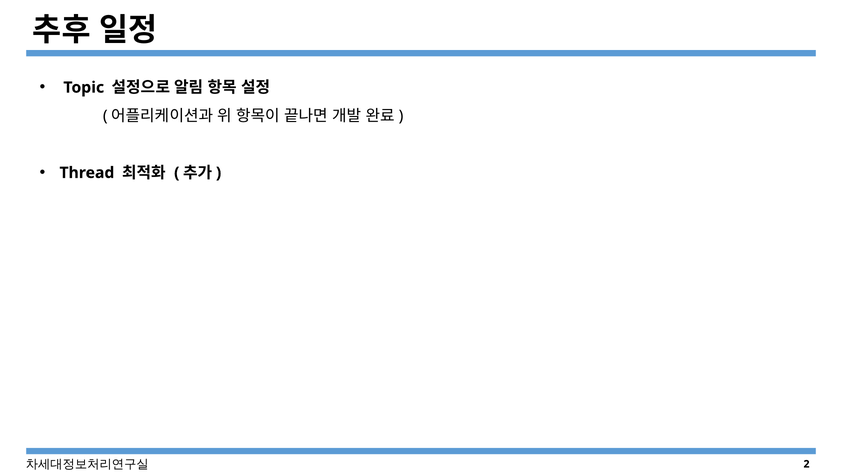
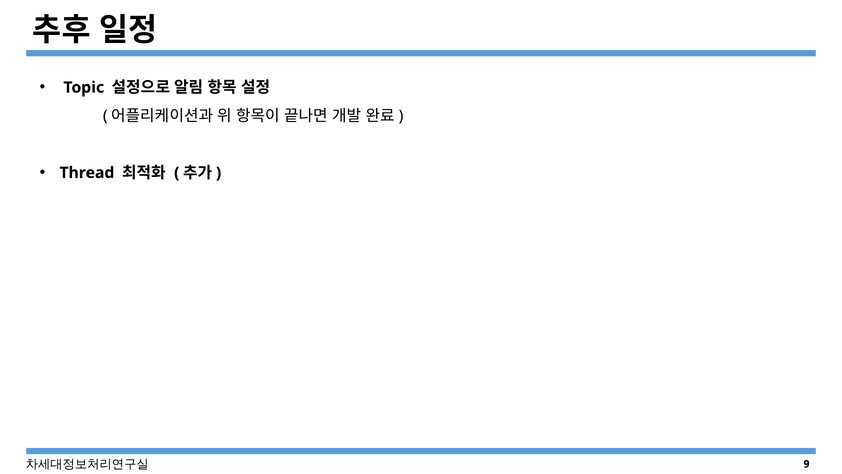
2: 2 -> 9
